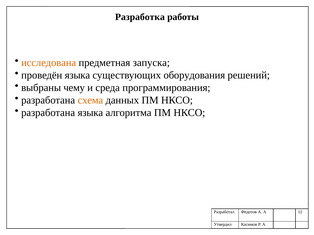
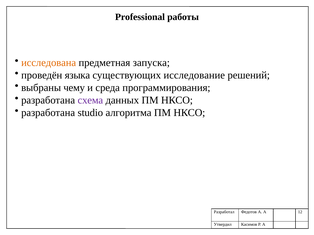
Разработка: Разработка -> Professional
оборудования: оборудования -> исследование
схема colour: orange -> purple
разработана языка: языка -> studio
